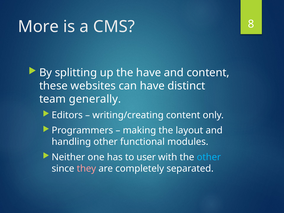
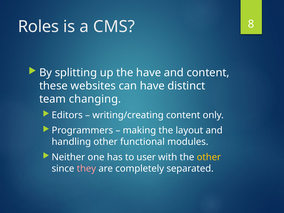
More: More -> Roles
generally: generally -> changing
other at (209, 157) colour: light blue -> yellow
